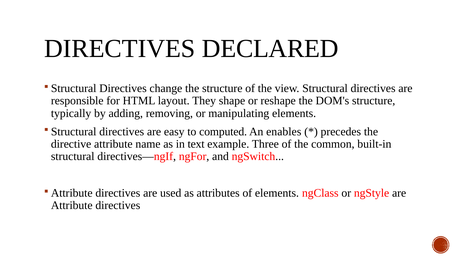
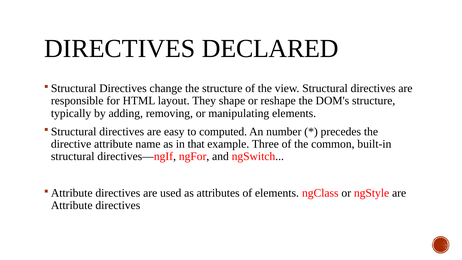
enables: enables -> number
text: text -> that
